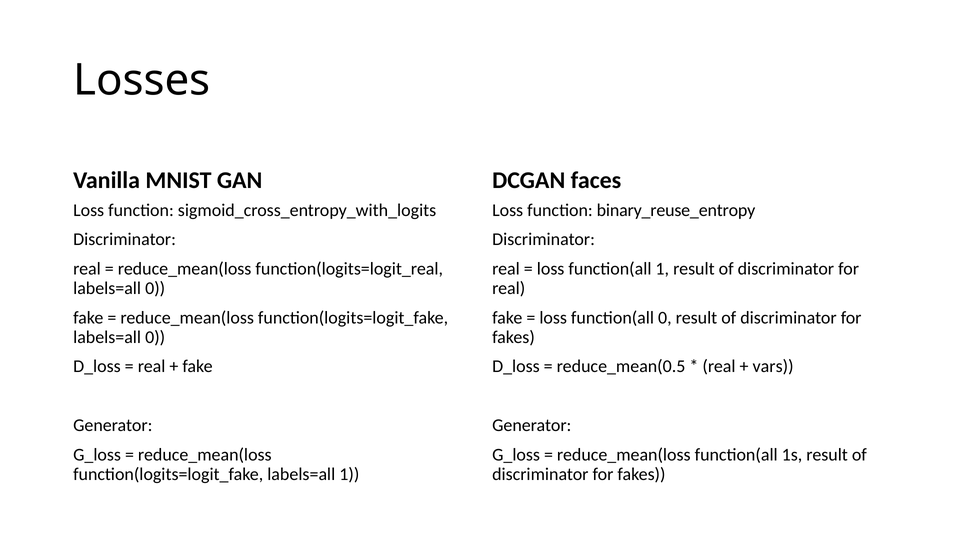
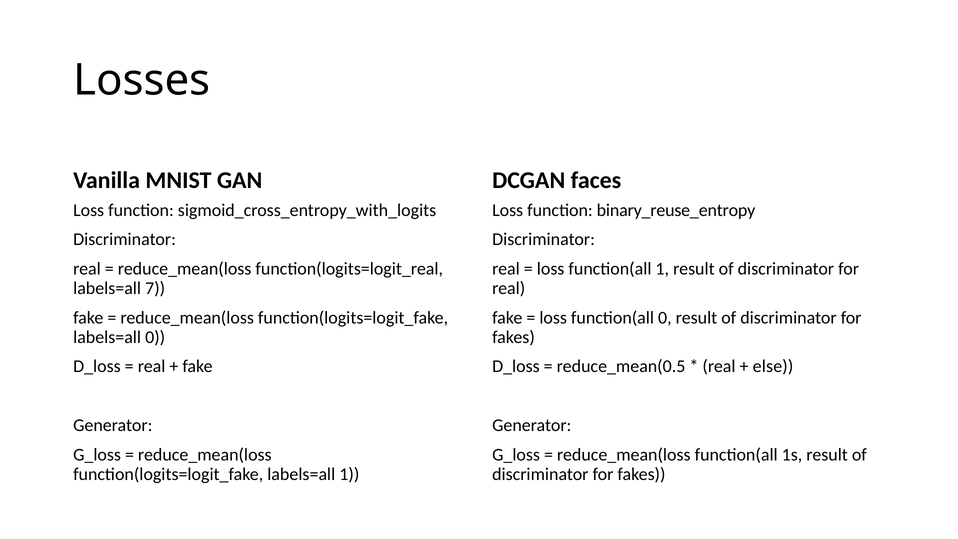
0 at (155, 288): 0 -> 7
vars: vars -> else
